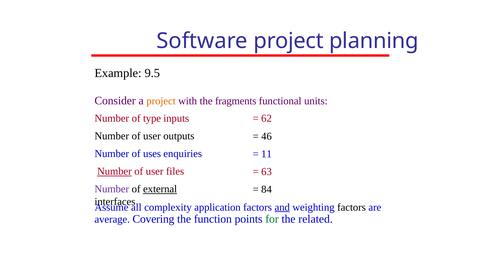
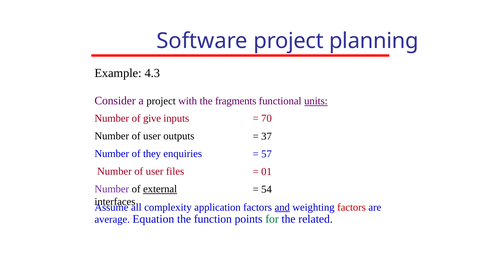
9.5: 9.5 -> 4.3
project at (161, 101) colour: orange -> black
units underline: none -> present
type: type -> give
62: 62 -> 70
46: 46 -> 37
uses: uses -> they
11: 11 -> 57
Number at (114, 171) underline: present -> none
63: 63 -> 01
84: 84 -> 54
factors at (352, 207) colour: black -> red
Covering: Covering -> Equation
